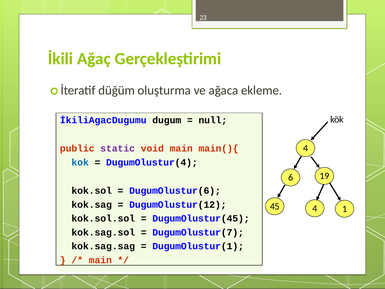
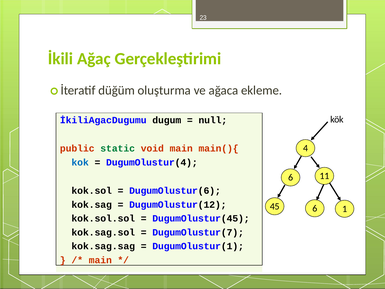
static colour: purple -> green
19: 19 -> 11
45 4: 4 -> 6
